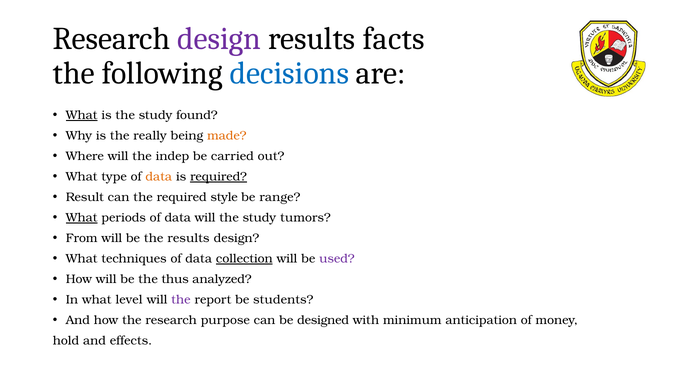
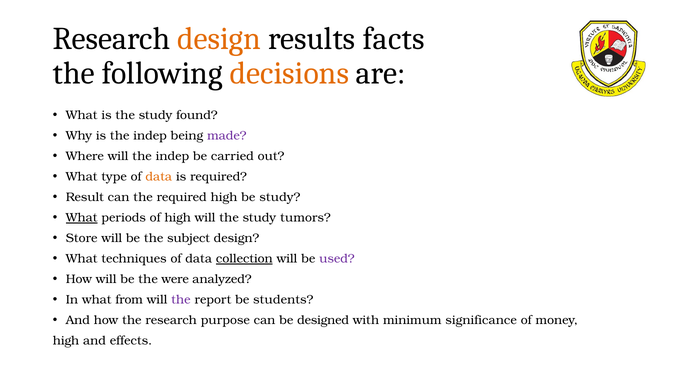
design at (219, 39) colour: purple -> orange
decisions colour: blue -> orange
What at (82, 115) underline: present -> none
is the really: really -> indep
made colour: orange -> purple
required at (218, 177) underline: present -> none
required style: style -> high
be range: range -> study
periods of data: data -> high
From: From -> Store
the results: results -> subject
thus: thus -> were
level: level -> from
anticipation: anticipation -> significance
hold at (66, 340): hold -> high
